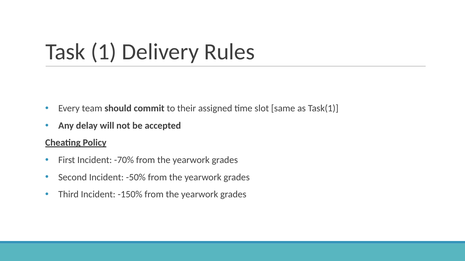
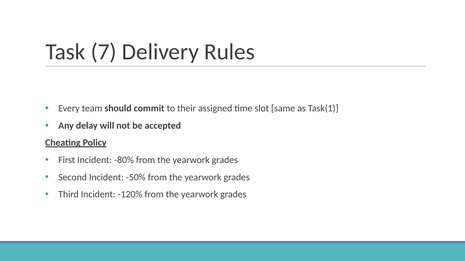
1: 1 -> 7
-70%: -70% -> -80%
-150%: -150% -> -120%
